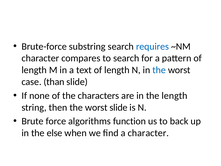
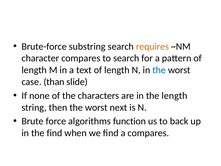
requires colour: blue -> orange
worst slide: slide -> next
the else: else -> find
a character: character -> compares
